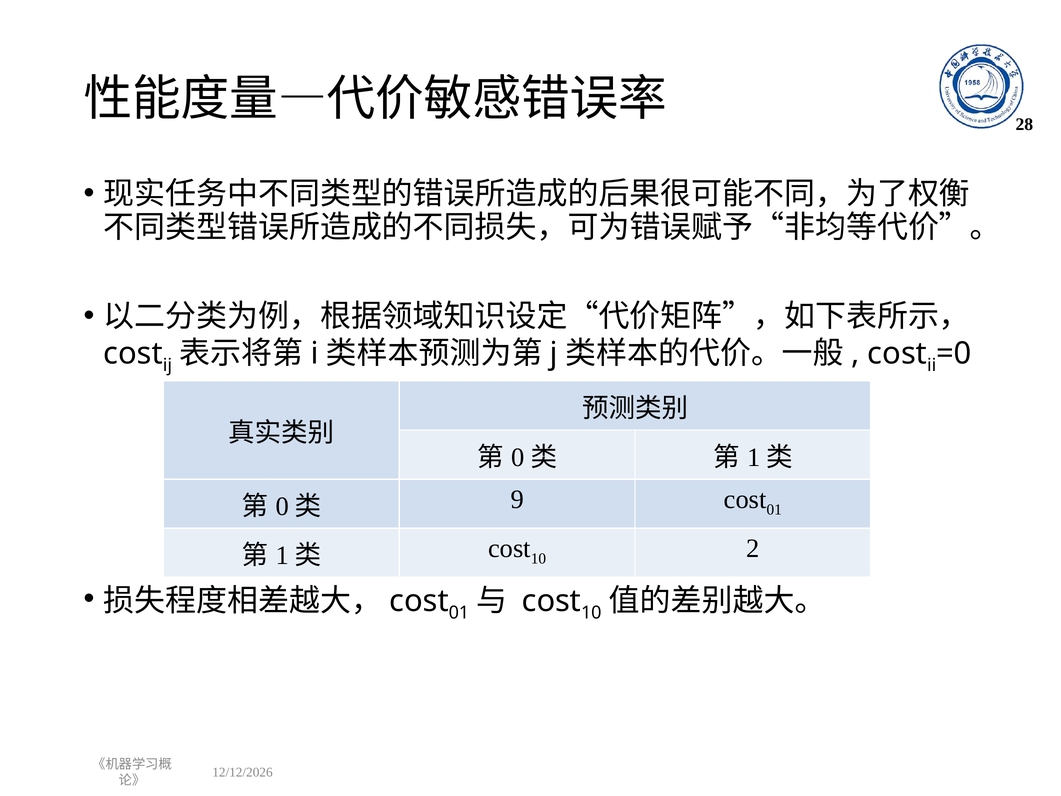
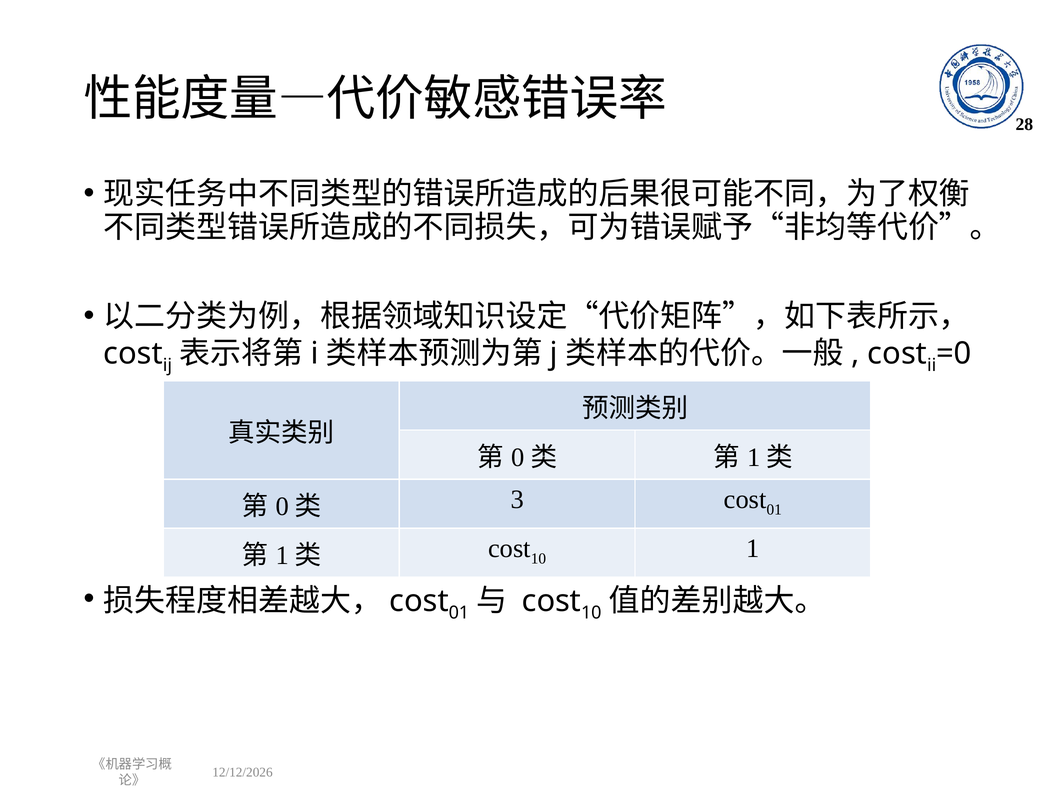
9: 9 -> 3
2: 2 -> 1
